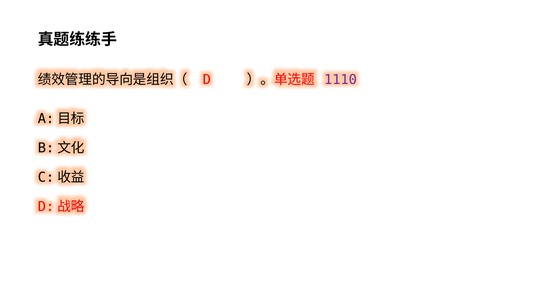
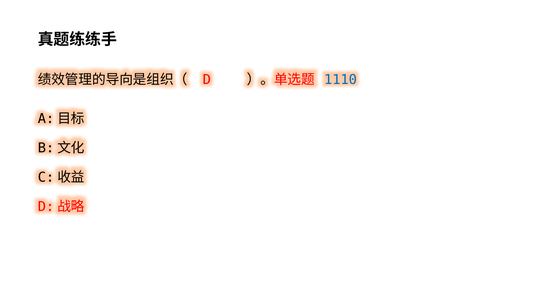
1110 colour: purple -> blue
